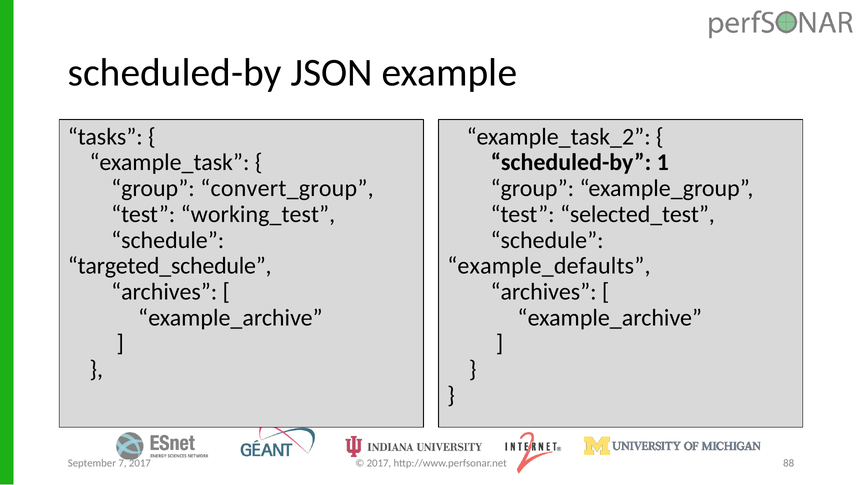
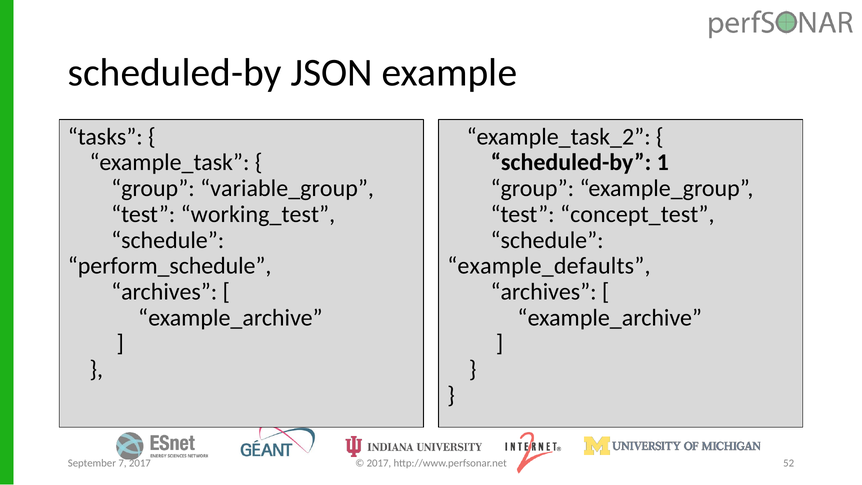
convert_group: convert_group -> variable_group
selected_test: selected_test -> concept_test
targeted_schedule: targeted_schedule -> perform_schedule
88: 88 -> 52
